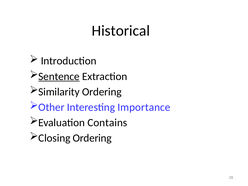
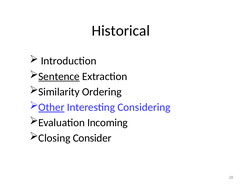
Other underline: none -> present
Importance: Importance -> Considering
Contains: Contains -> Incoming
Closing Ordering: Ordering -> Consider
